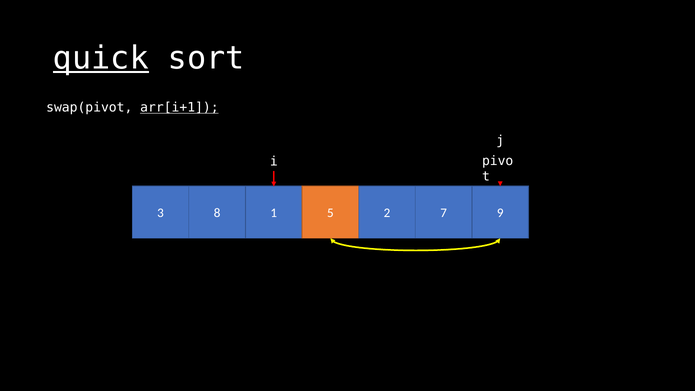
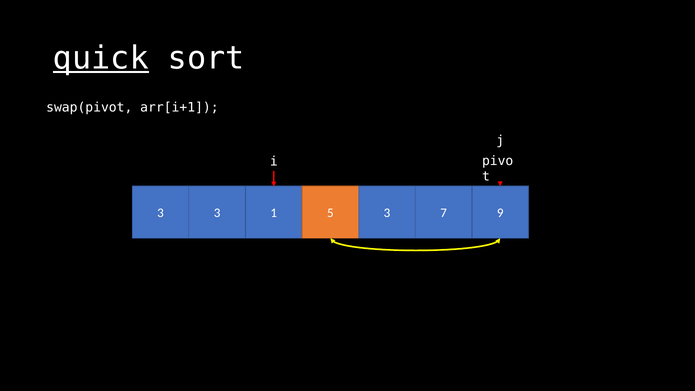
arr[i+1 underline: present -> none
3 8: 8 -> 3
5 2: 2 -> 3
